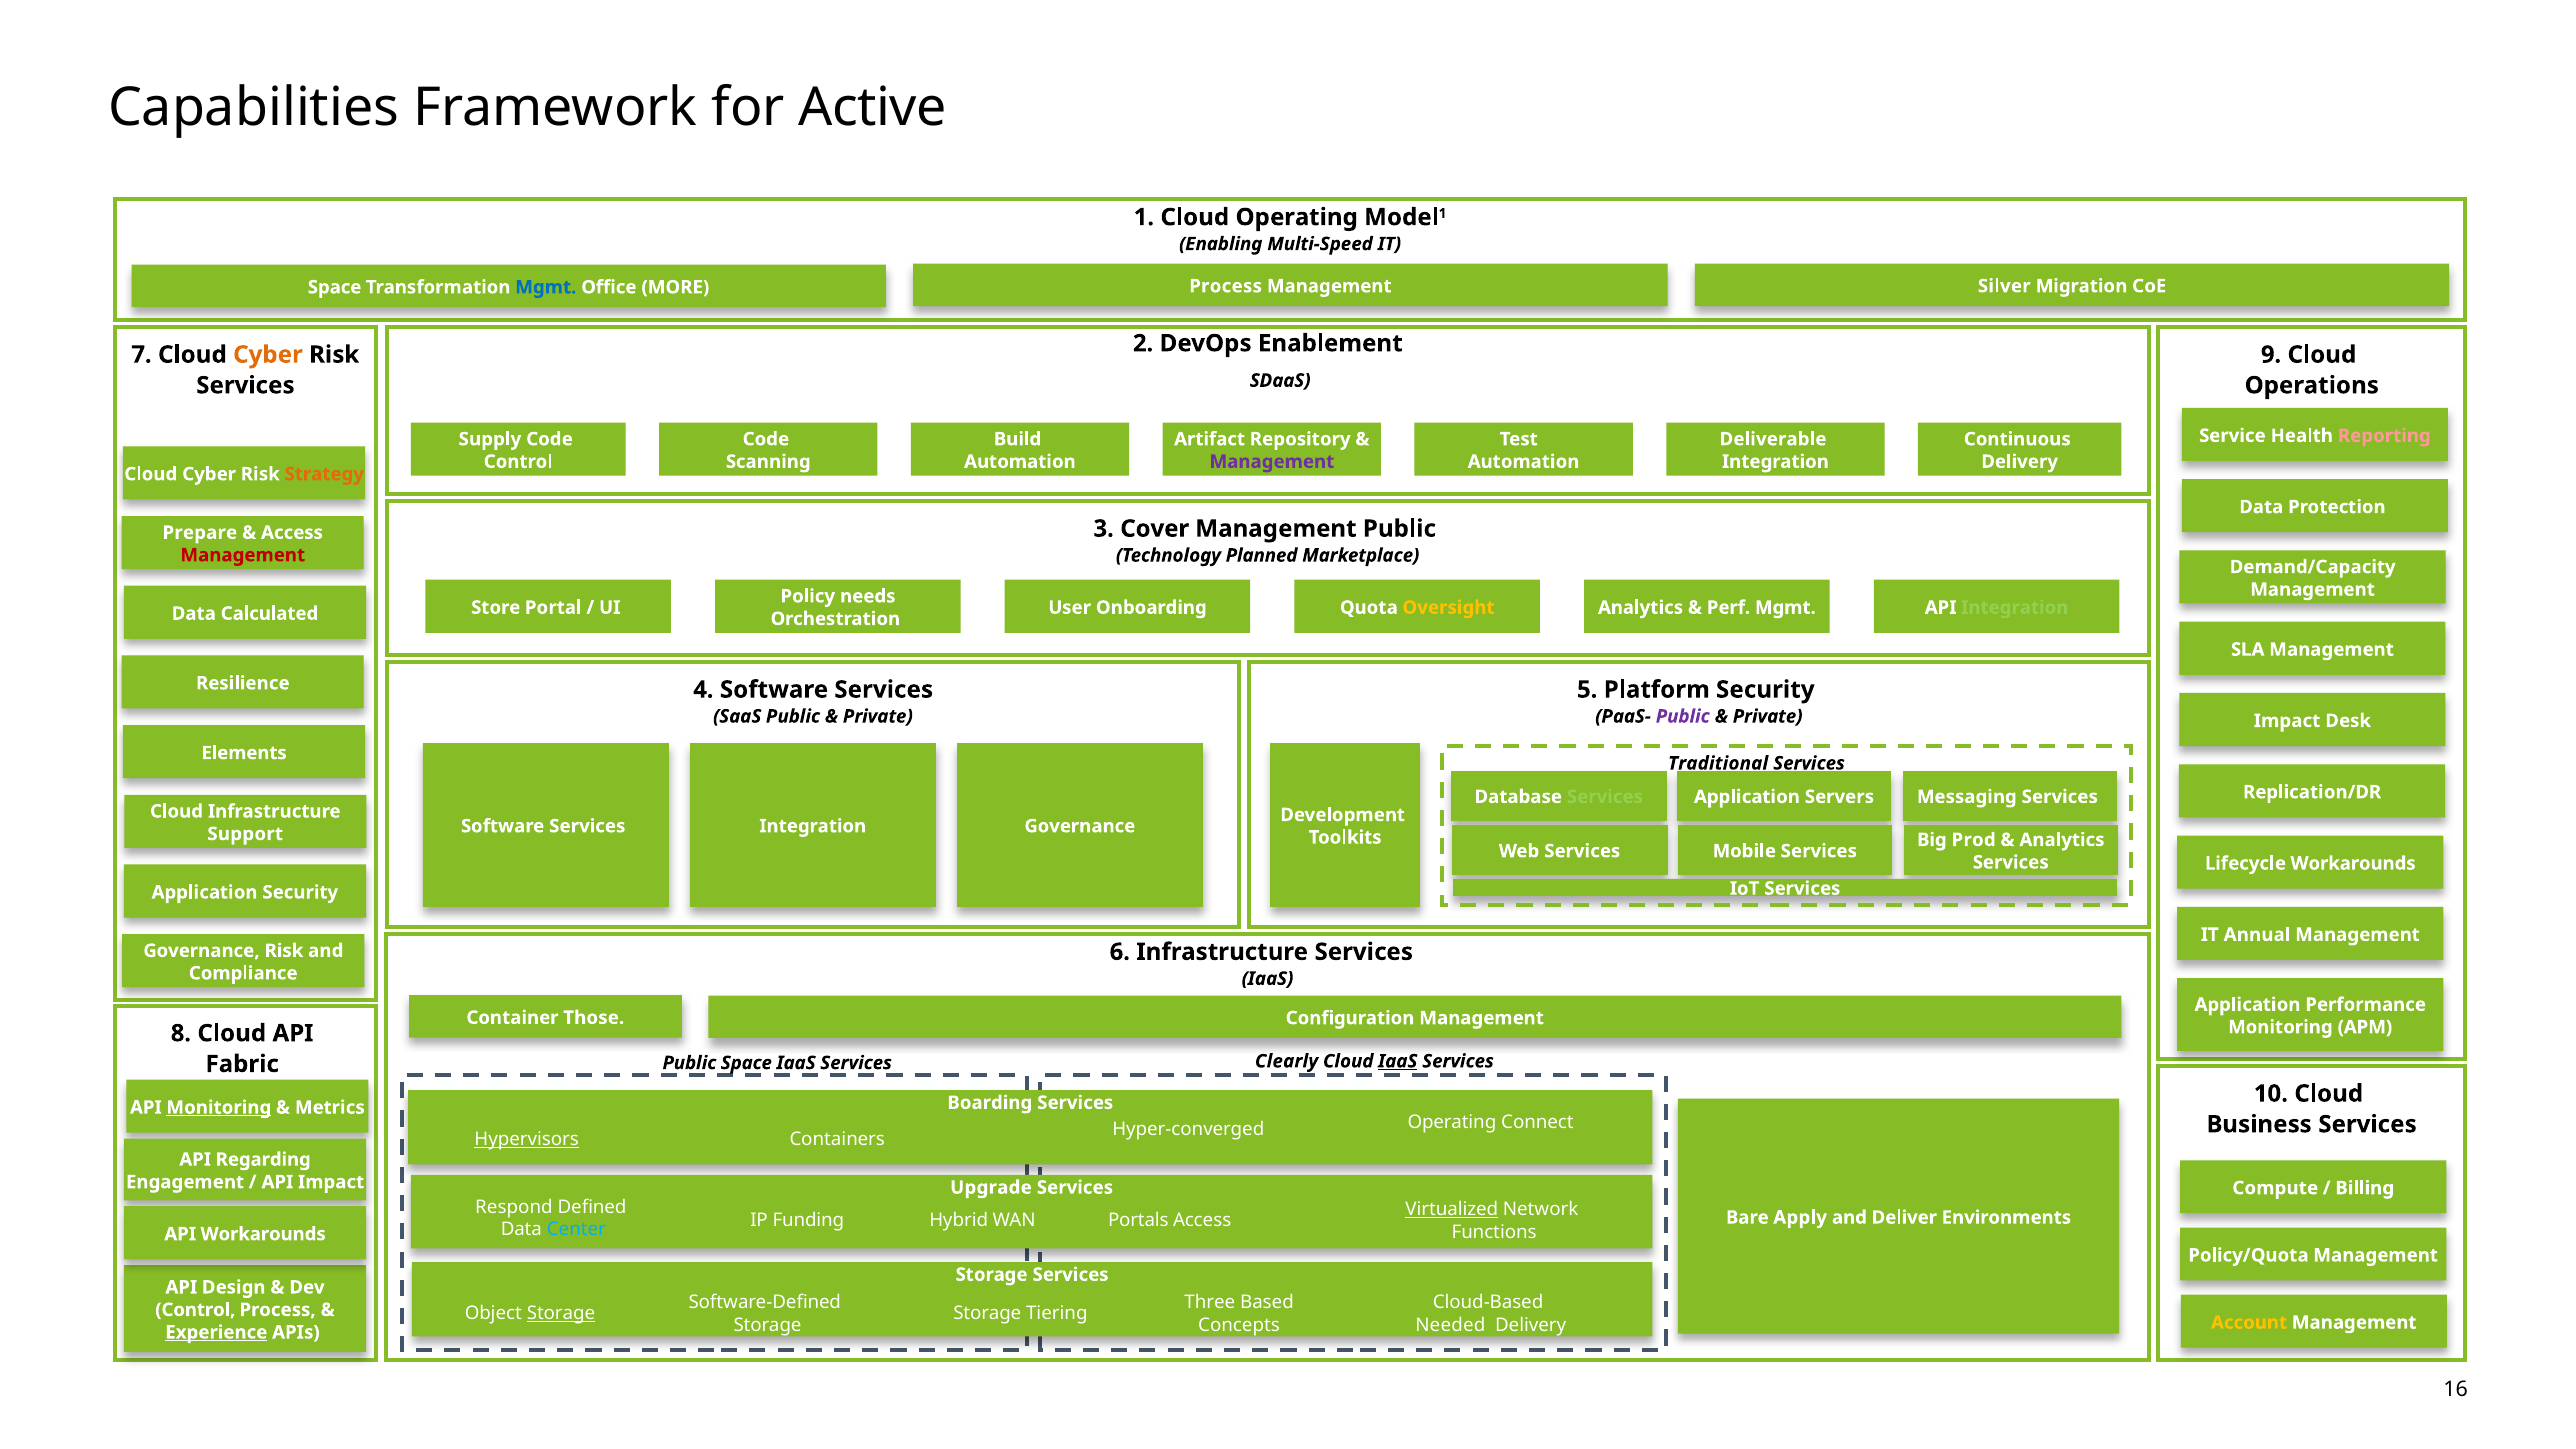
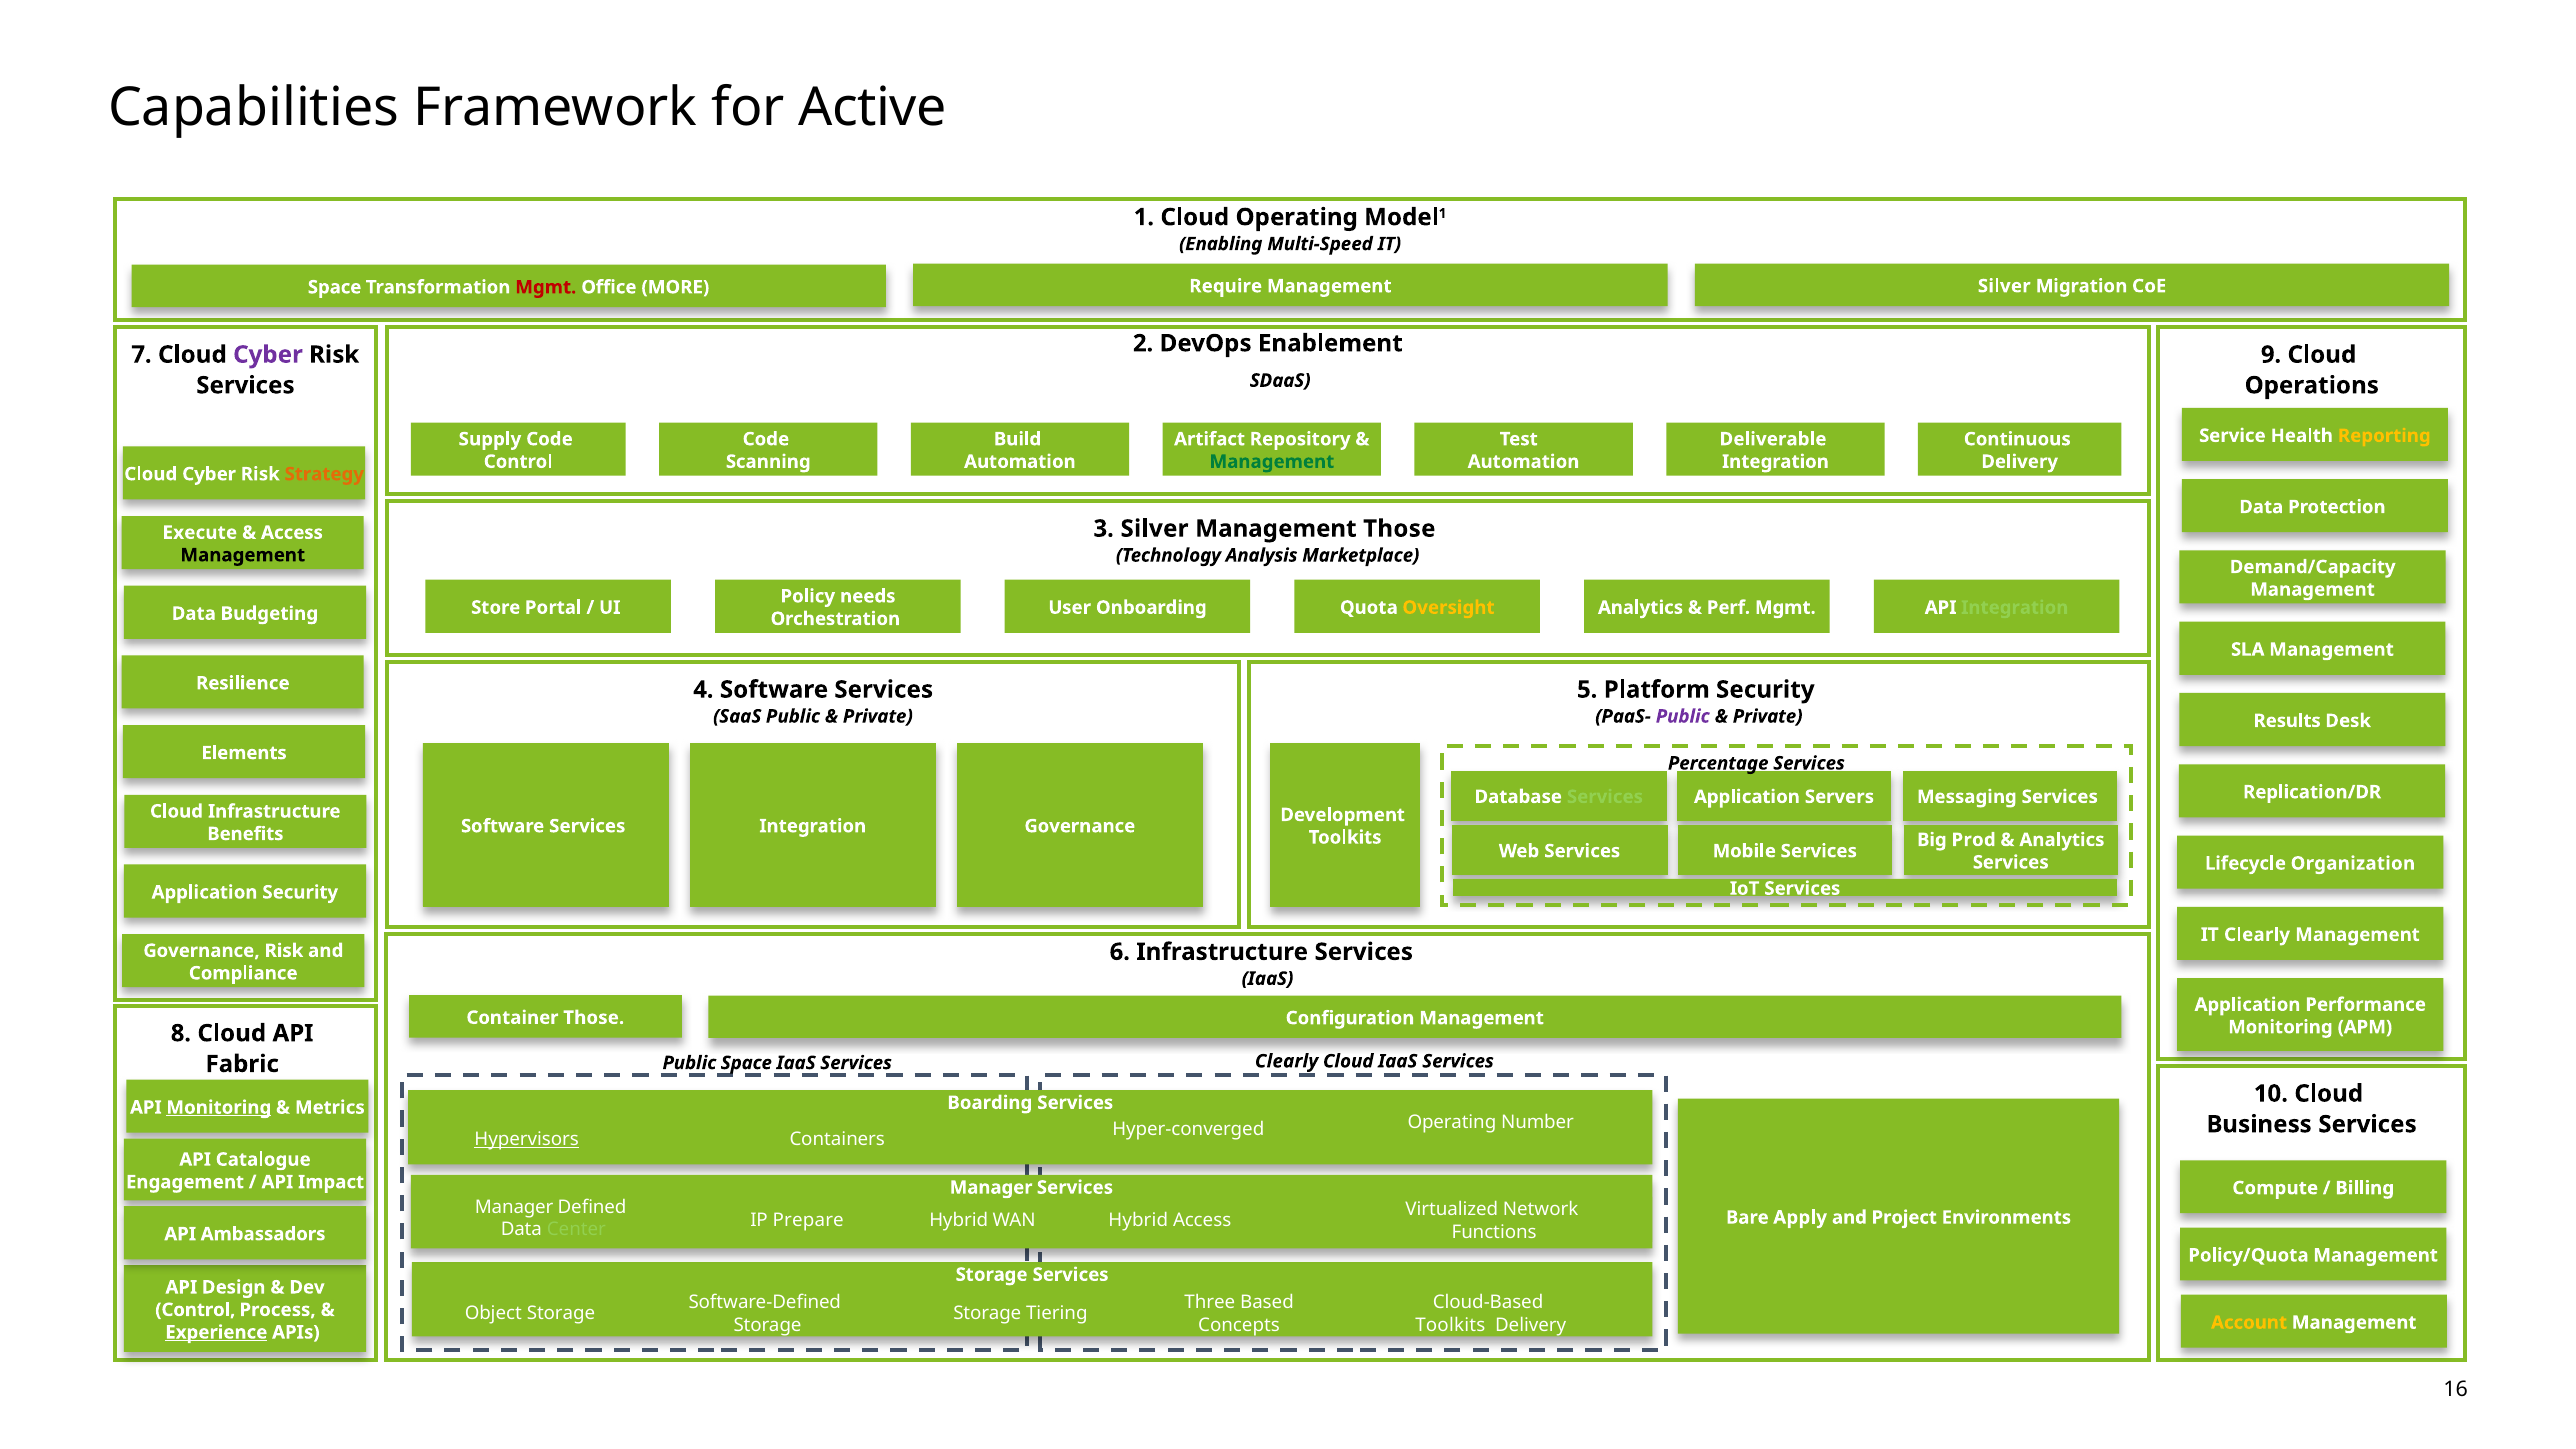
Process at (1226, 286): Process -> Require
Mgmt at (546, 287) colour: blue -> red
Cyber at (268, 355) colour: orange -> purple
Reporting colour: pink -> yellow
Management at (1272, 462) colour: purple -> green
3 Cover: Cover -> Silver
Management Public: Public -> Those
Prepare: Prepare -> Execute
Management at (243, 555) colour: red -> black
Planned: Planned -> Analysis
Calculated: Calculated -> Budgeting
Impact at (2287, 721): Impact -> Results
Traditional: Traditional -> Percentage
Support: Support -> Benefits
Lifecycle Workarounds: Workarounds -> Organization
IT Annual: Annual -> Clearly
IaaS at (1398, 1061) underline: present -> none
Connect: Connect -> Number
Regarding: Regarding -> Catalogue
Upgrade at (991, 1188): Upgrade -> Manager
Respond at (514, 1207): Respond -> Manager
Virtualized underline: present -> none
Deliver: Deliver -> Project
Funding: Funding -> Prepare
WAN Portals: Portals -> Hybrid
Center colour: light blue -> light green
API Workarounds: Workarounds -> Ambassadors
Storage at (561, 1313) underline: present -> none
Needed at (1450, 1325): Needed -> Toolkits
